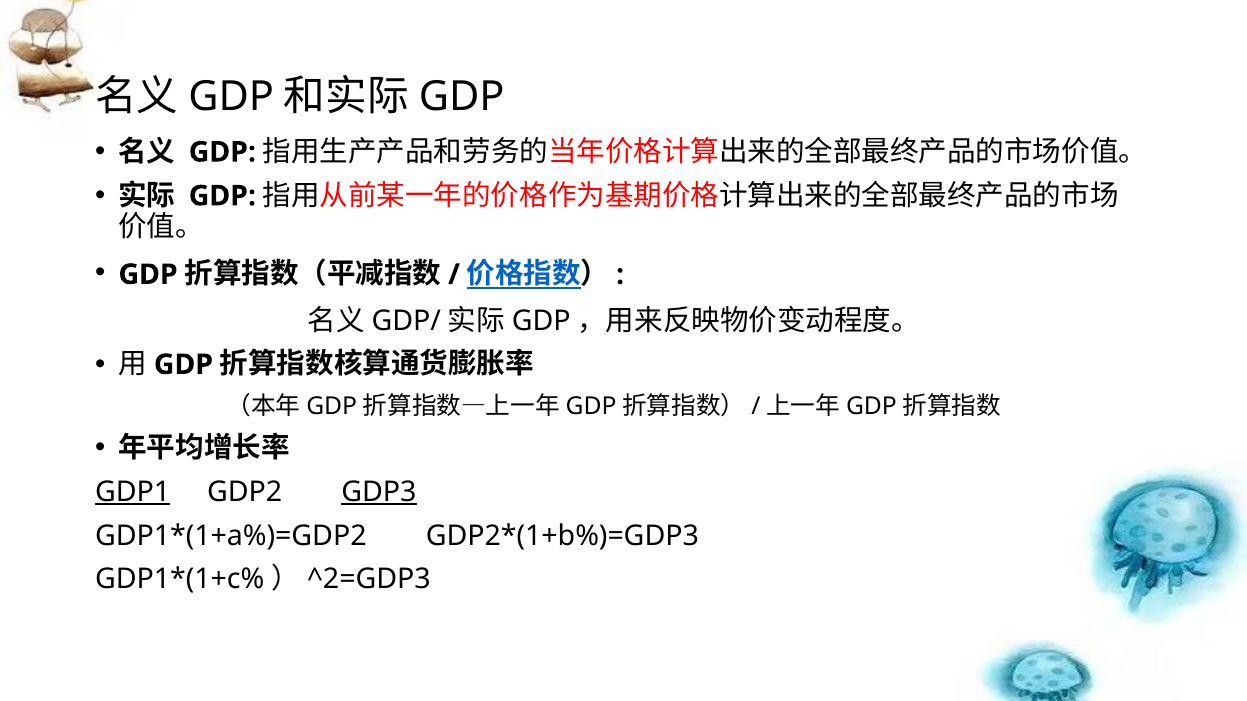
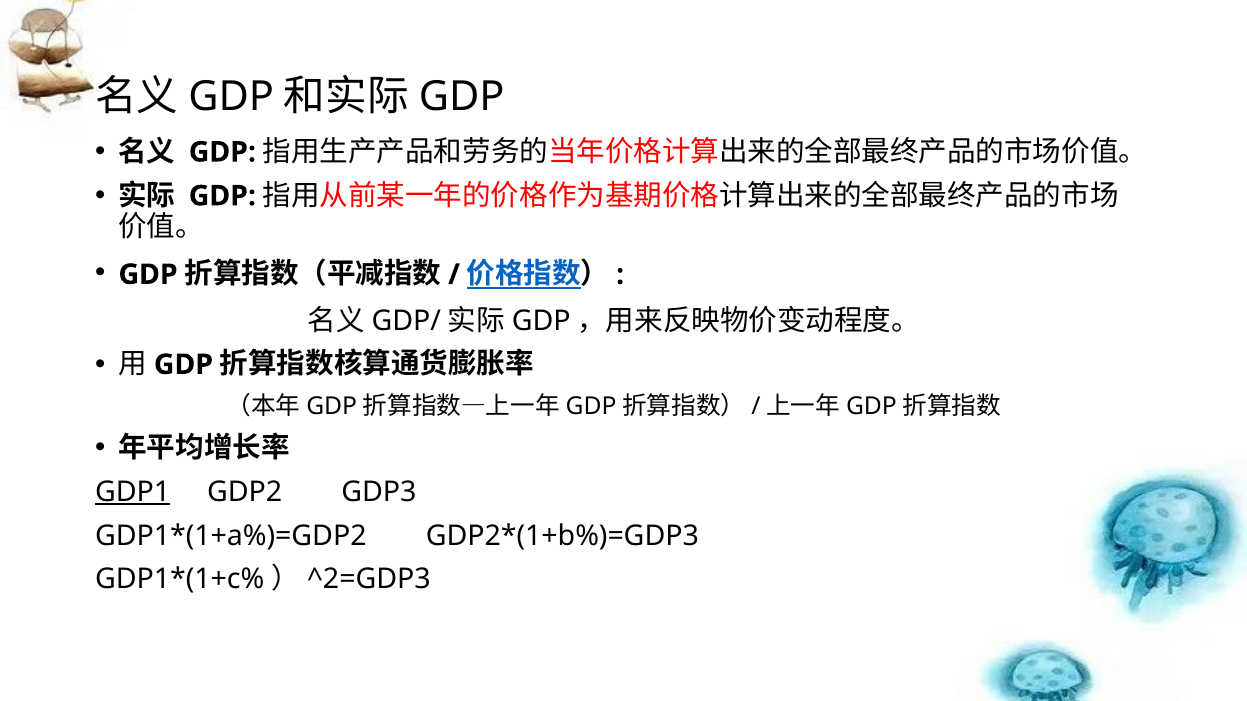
GDP3 underline: present -> none
